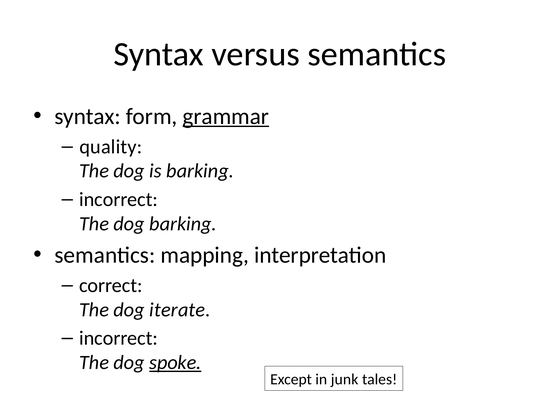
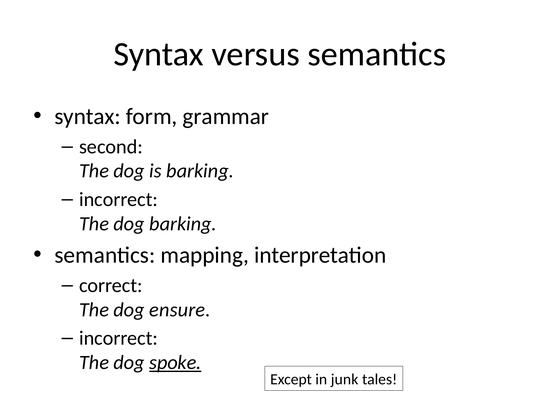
grammar underline: present -> none
quality: quality -> second
iterate: iterate -> ensure
